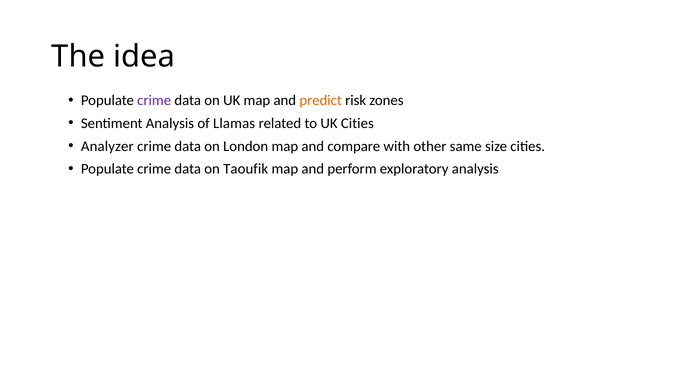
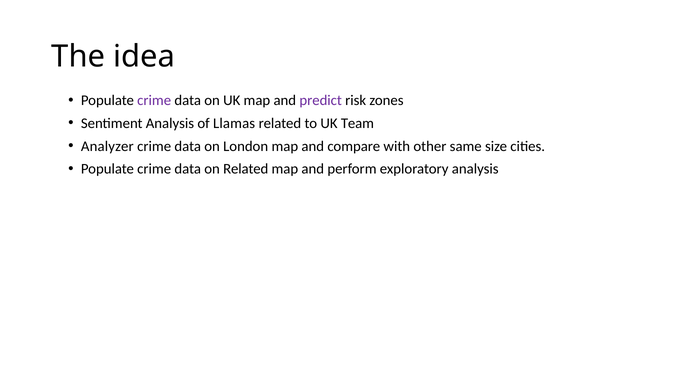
predict colour: orange -> purple
UK Cities: Cities -> Team
on Taoufik: Taoufik -> Related
